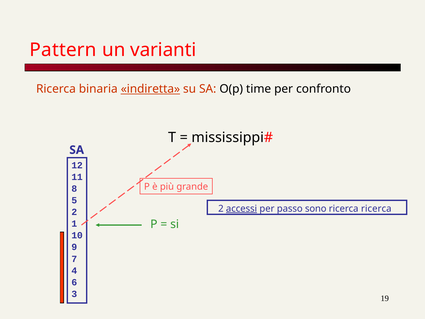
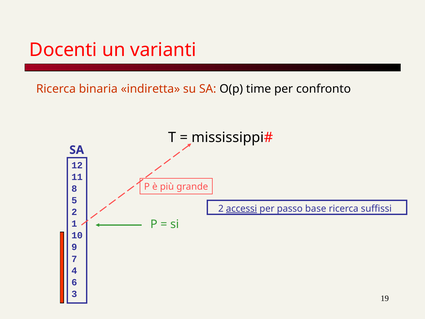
Pattern: Pattern -> Docenti
indiretta underline: present -> none
sono: sono -> base
ricerca ricerca: ricerca -> suffissi
